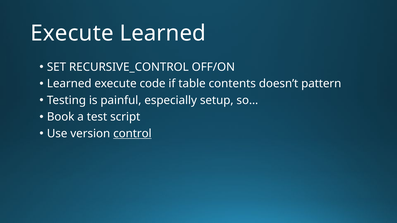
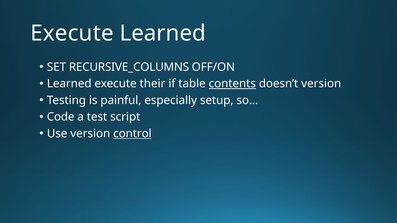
RECURSIVE_CONTROL: RECURSIVE_CONTROL -> RECURSIVE_COLUMNS
code: code -> their
contents underline: none -> present
doesn’t pattern: pattern -> version
Book: Book -> Code
